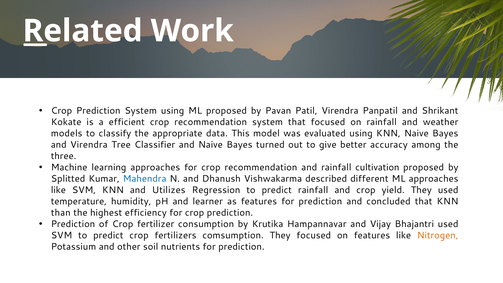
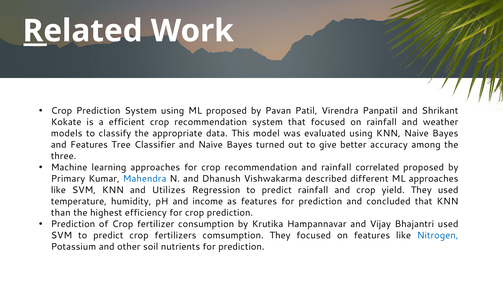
and Virendra: Virendra -> Features
cultivation: cultivation -> correlated
Splitted: Splitted -> Primary
learner: learner -> income
Nitrogen colour: orange -> blue
